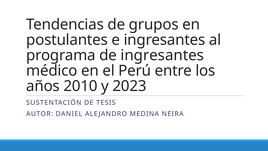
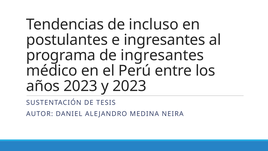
grupos: grupos -> incluso
años 2010: 2010 -> 2023
